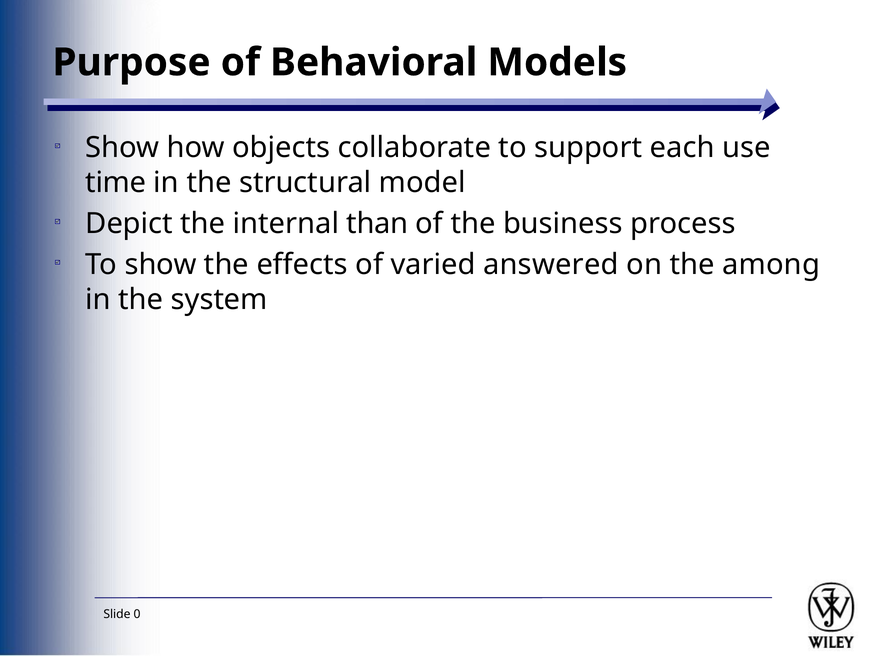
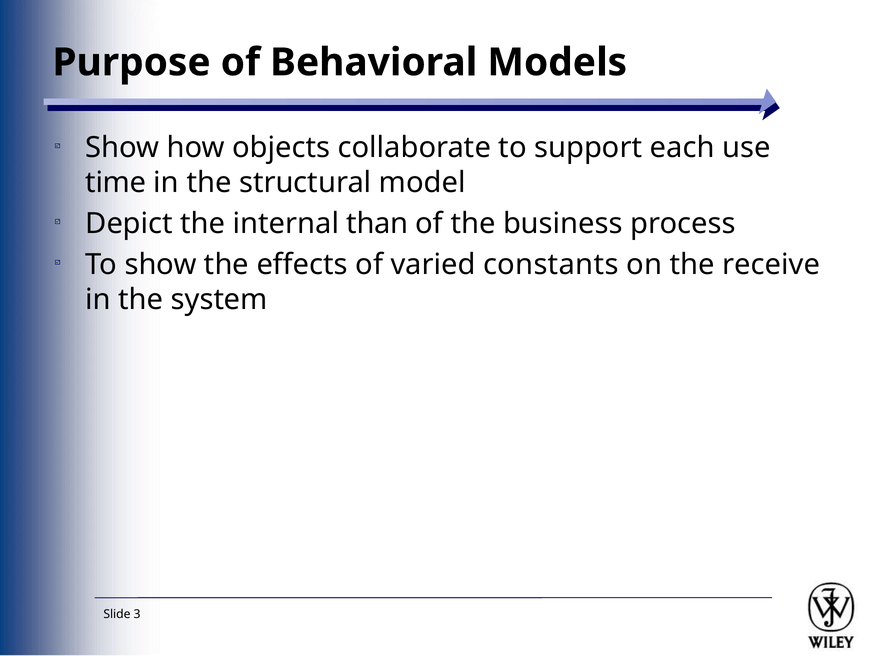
answered: answered -> constants
among: among -> receive
0: 0 -> 3
